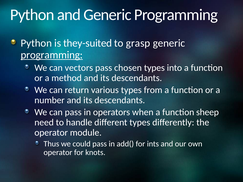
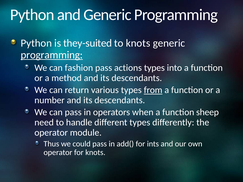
to grasp: grasp -> knots
vectors: vectors -> fashion
chosen: chosen -> actions
from underline: none -> present
